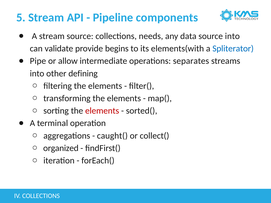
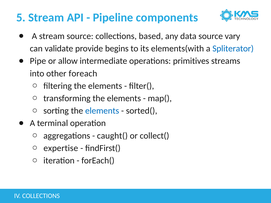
needs: needs -> based
source into: into -> vary
separates: separates -> primitives
defining: defining -> foreach
elements at (102, 111) colour: red -> blue
organized: organized -> expertise
